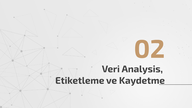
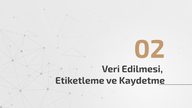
Analysis: Analysis -> Edilmesi
